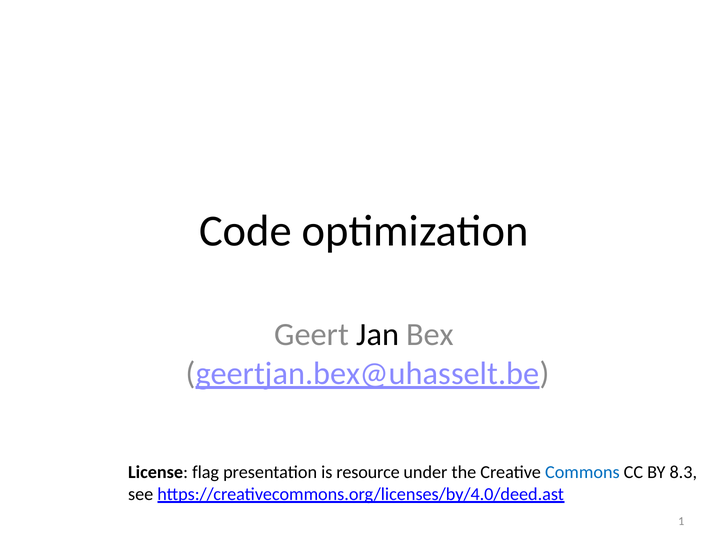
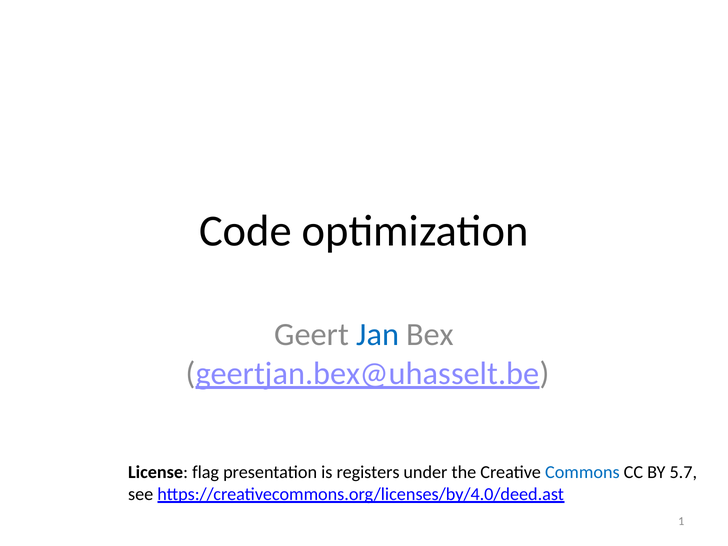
Jan colour: black -> blue
resource: resource -> registers
8.3: 8.3 -> 5.7
